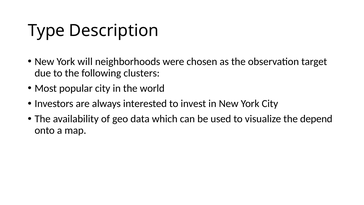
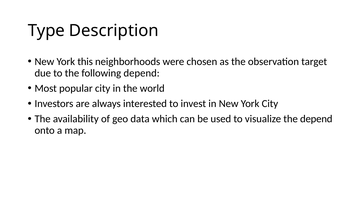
will: will -> this
following clusters: clusters -> depend
